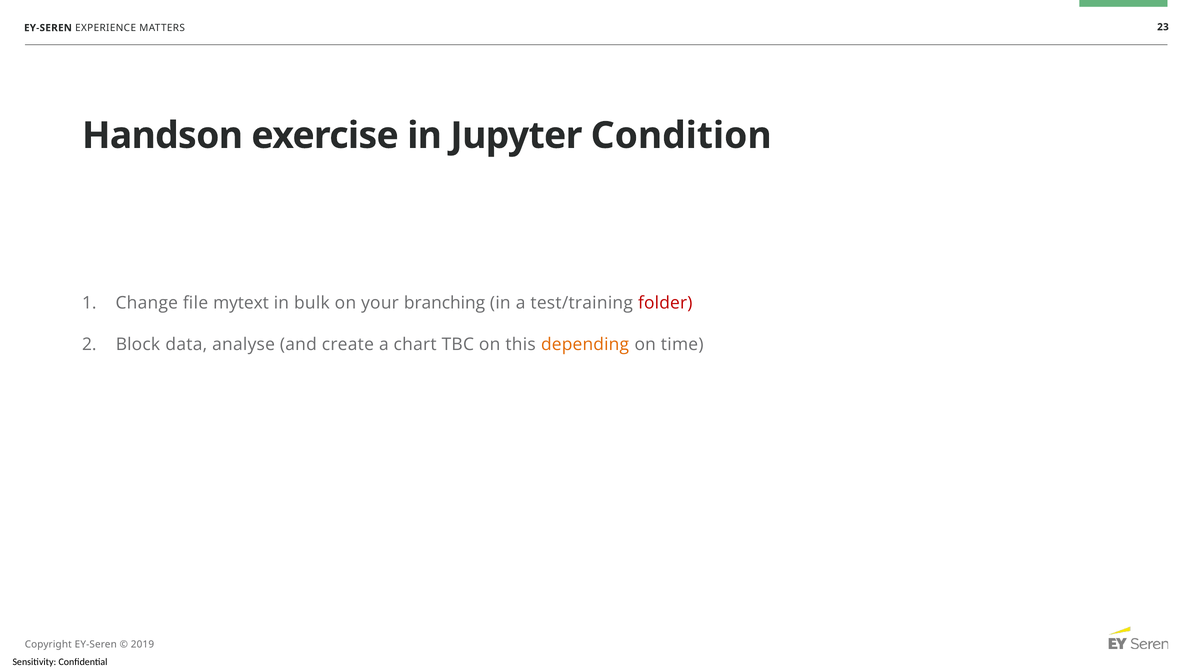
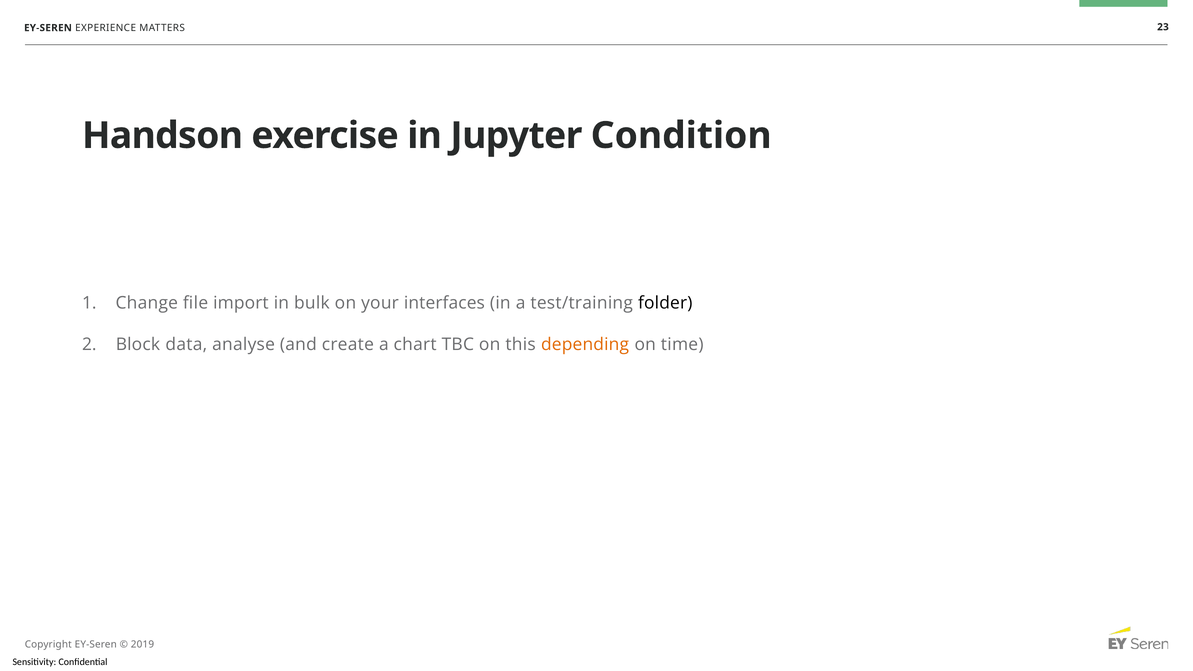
mytext: mytext -> import
branching: branching -> interfaces
folder colour: red -> black
